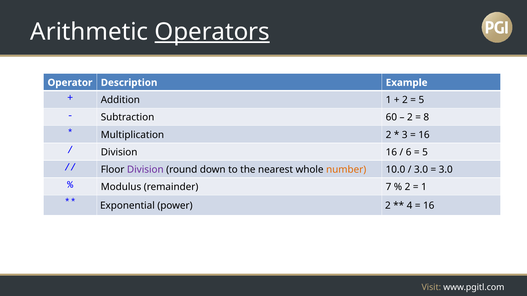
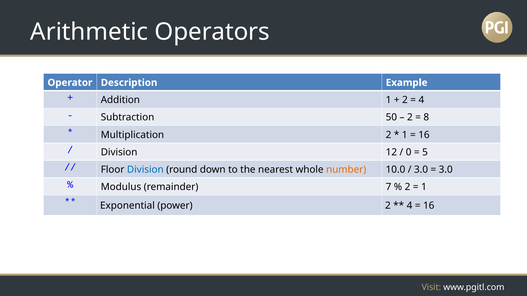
Operators underline: present -> none
5 at (421, 100): 5 -> 4
60: 60 -> 50
3 at (405, 135): 3 -> 1
Division 16: 16 -> 12
6: 6 -> 0
Division at (145, 170) colour: purple -> blue
